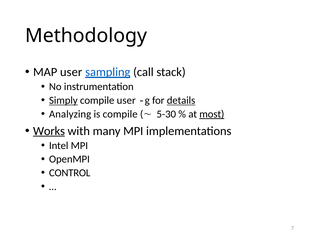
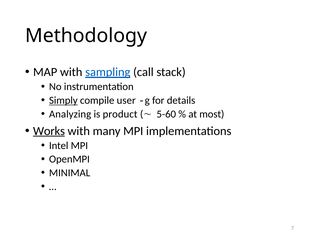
MAP user: user -> with
details underline: present -> none
is compile: compile -> product
5-30: 5-30 -> 5-60
most underline: present -> none
CONTROL: CONTROL -> MINIMAL
